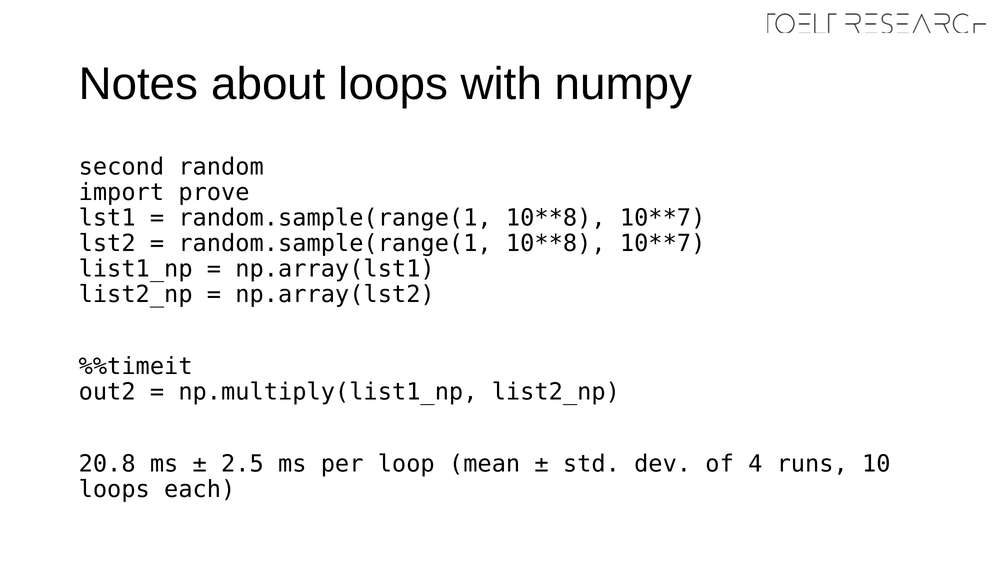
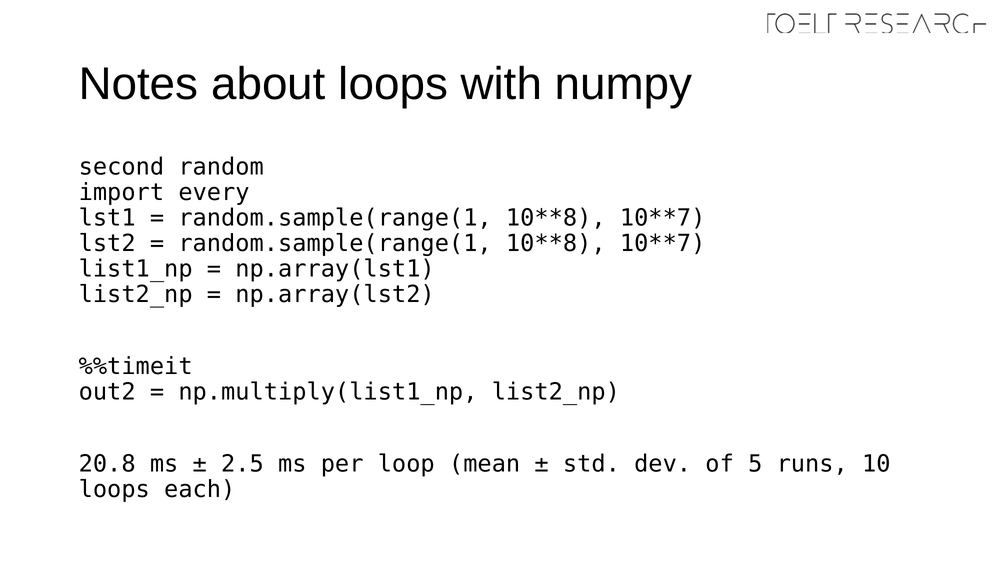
prove: prove -> every
4: 4 -> 5
